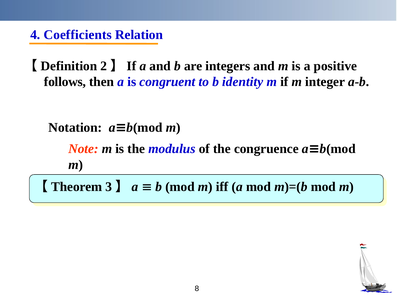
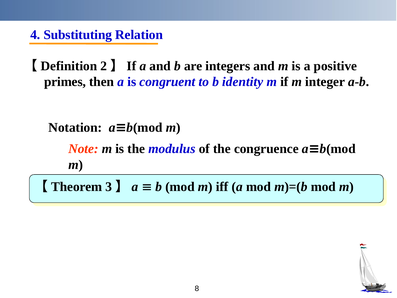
Coefficients: Coefficients -> Substituting
follows: follows -> primes
